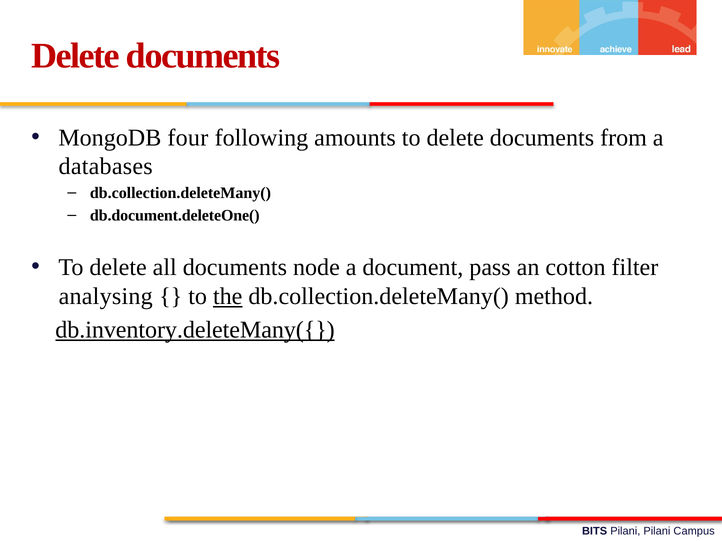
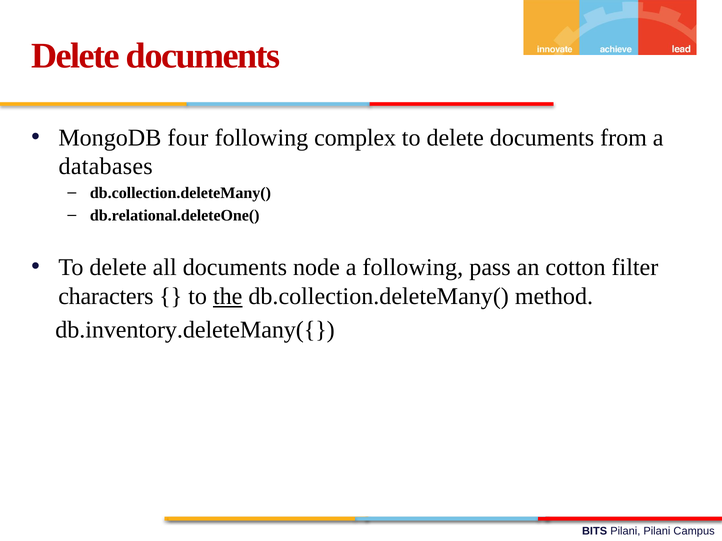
amounts: amounts -> complex
db.document.deleteOne(: db.document.deleteOne( -> db.relational.deleteOne(
a document: document -> following
analysing: analysing -> characters
db.inventory.deleteMany({ underline: present -> none
